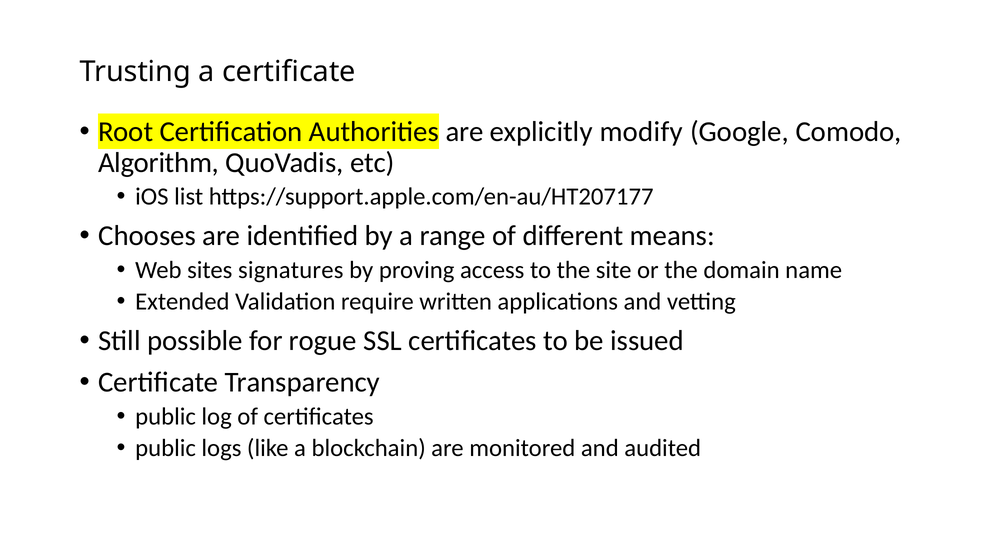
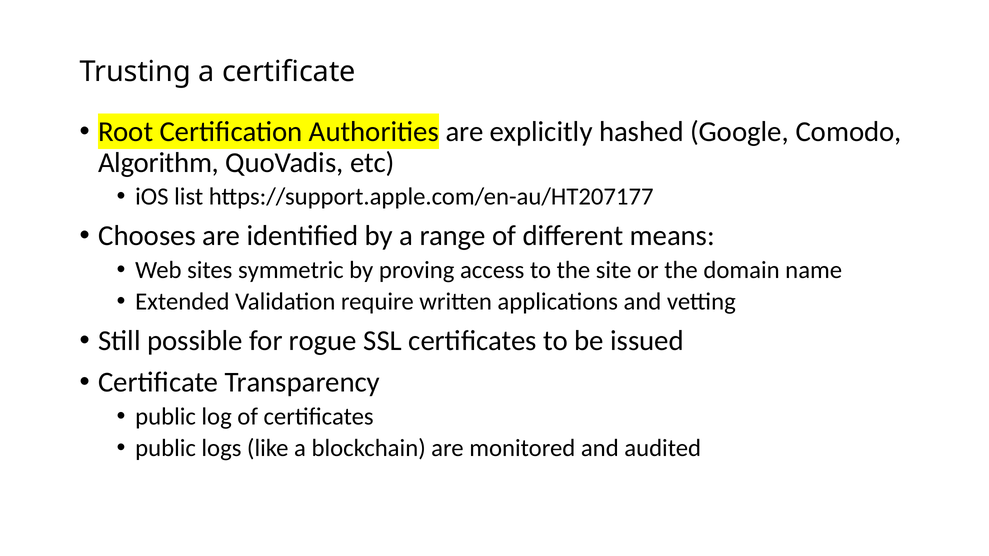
modify: modify -> hashed
signatures: signatures -> symmetric
